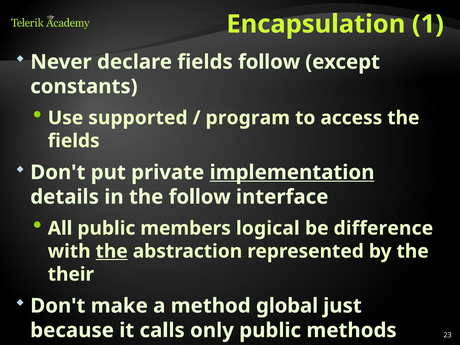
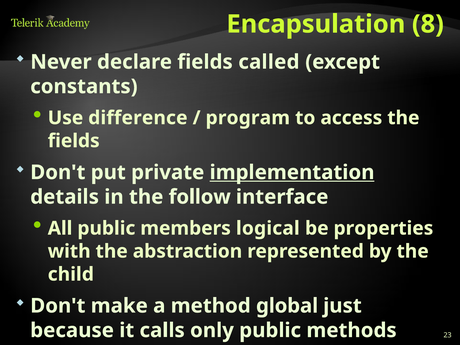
1: 1 -> 8
fields follow: follow -> called
supported: supported -> difference
difference: difference -> properties
the at (112, 251) underline: present -> none
their: their -> child
